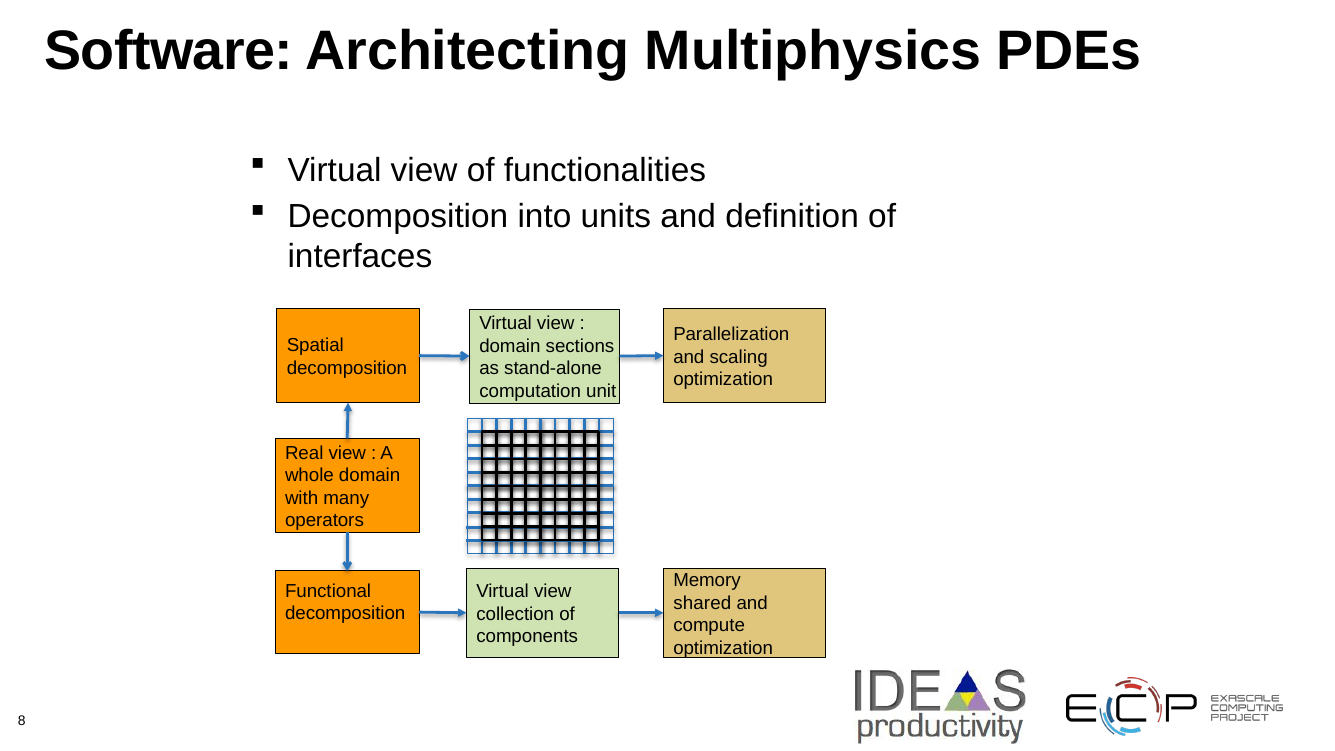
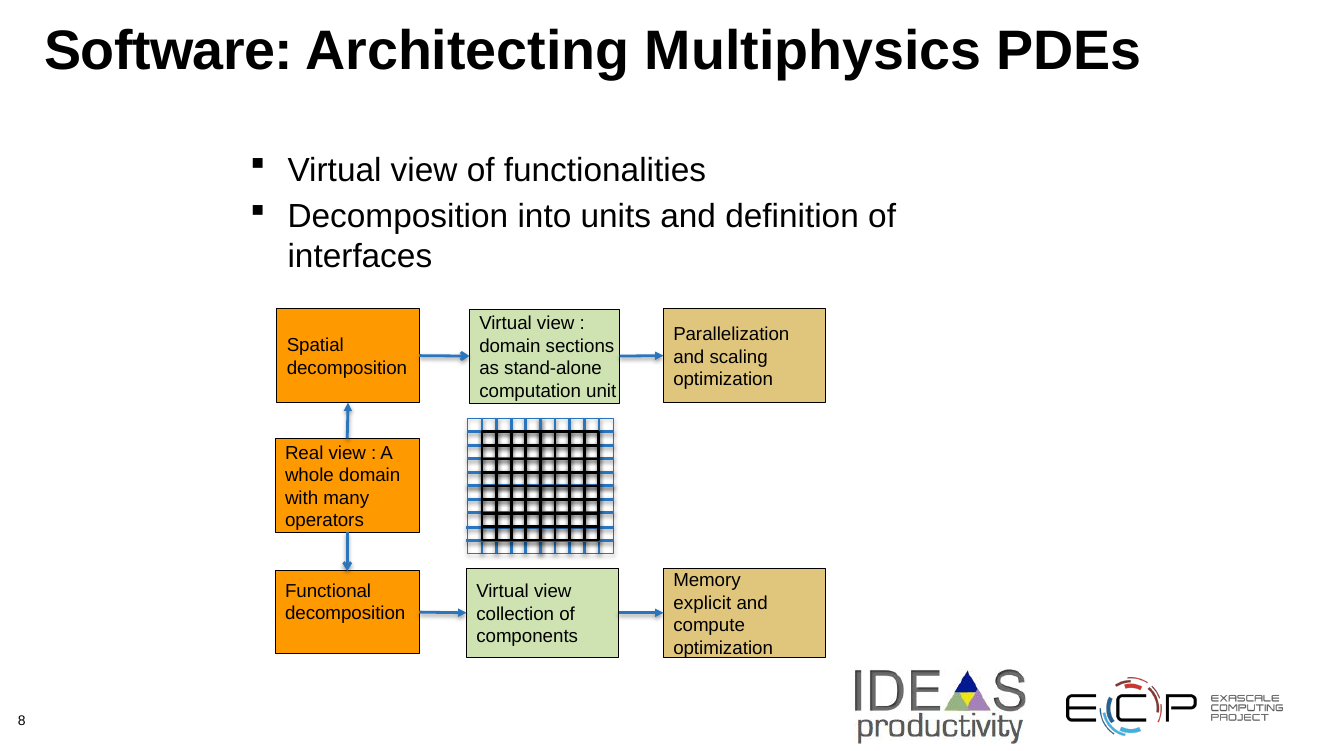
shared: shared -> explicit
